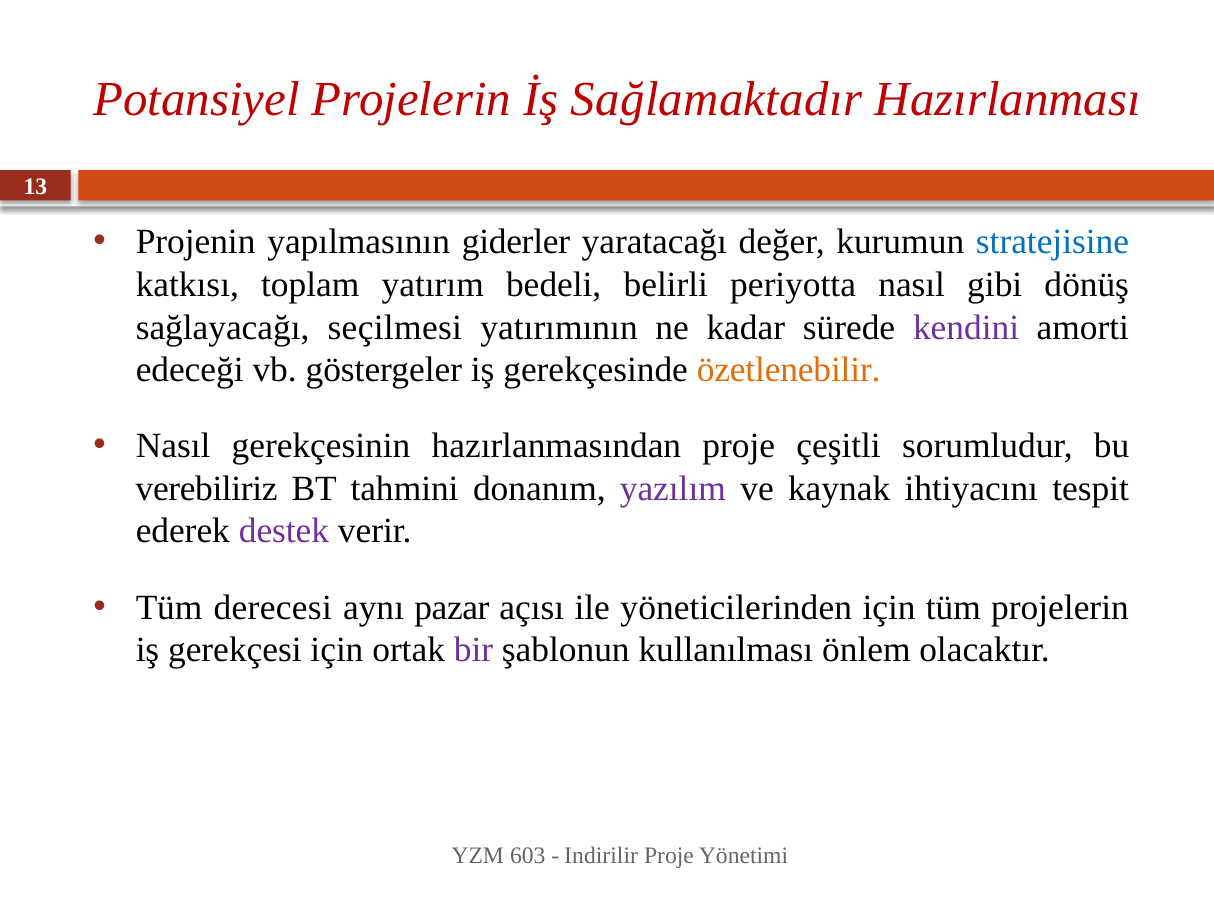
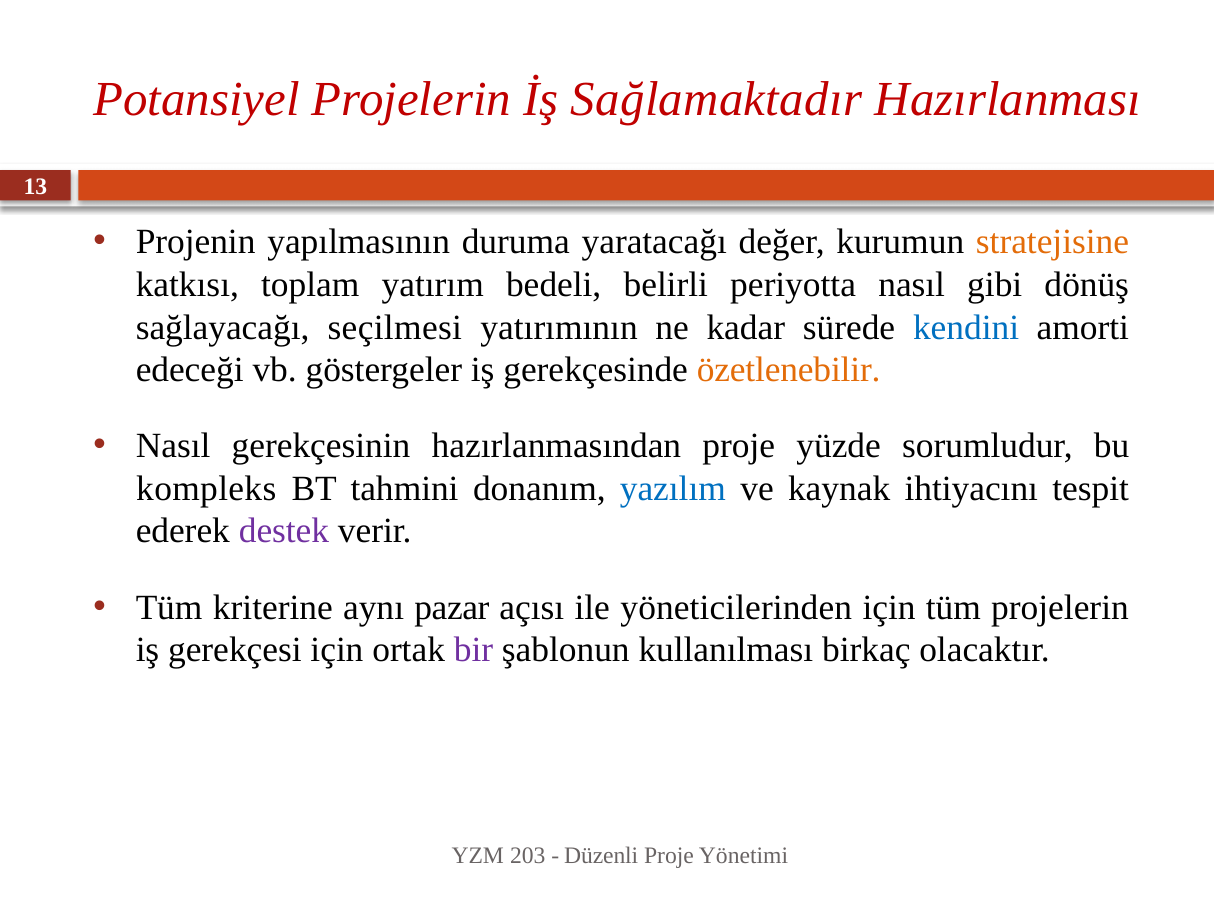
giderler: giderler -> duruma
stratejisine colour: blue -> orange
kendini colour: purple -> blue
çeşitli: çeşitli -> yüzde
verebiliriz: verebiliriz -> kompleks
yazılım colour: purple -> blue
derecesi: derecesi -> kriterine
önlem: önlem -> birkaç
603: 603 -> 203
Indirilir: Indirilir -> Düzenli
